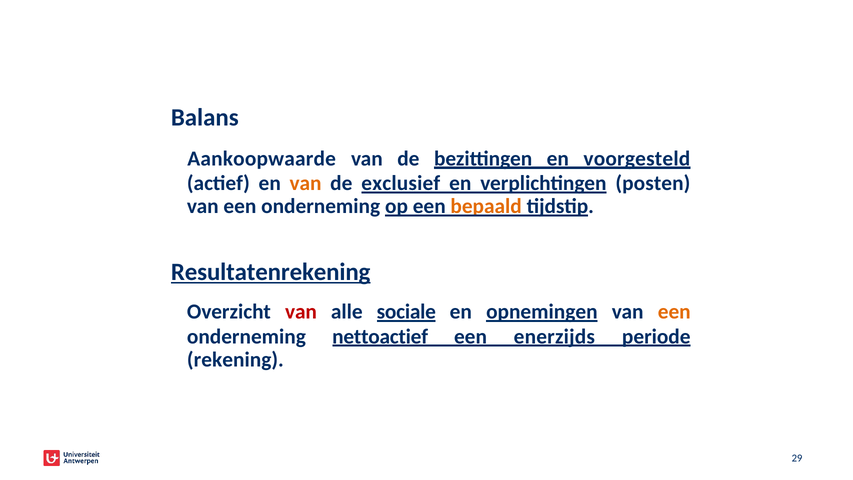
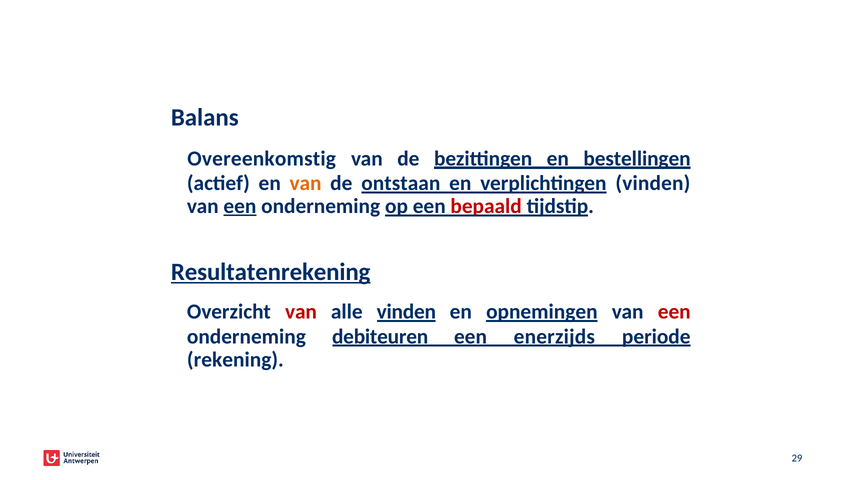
Aankoopwaarde: Aankoopwaarde -> Overeenkomstig
voorgesteld: voorgesteld -> bestellingen
exclusief: exclusief -> ontstaan
verplichtingen posten: posten -> vinden
een at (240, 206) underline: none -> present
bepaald colour: orange -> red
alle sociale: sociale -> vinden
een at (674, 312) colour: orange -> red
nettoactief: nettoactief -> debiteuren
